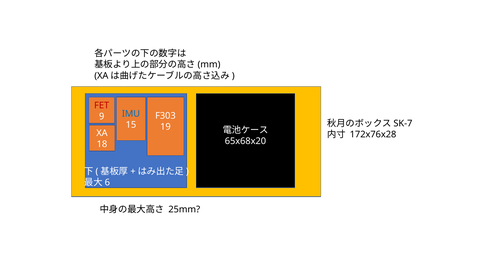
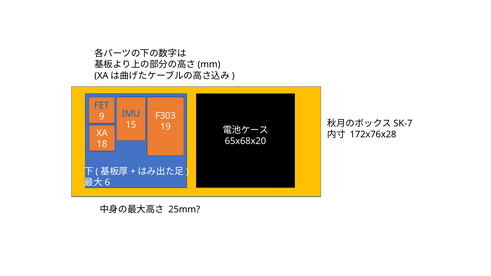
FET colour: red -> blue
